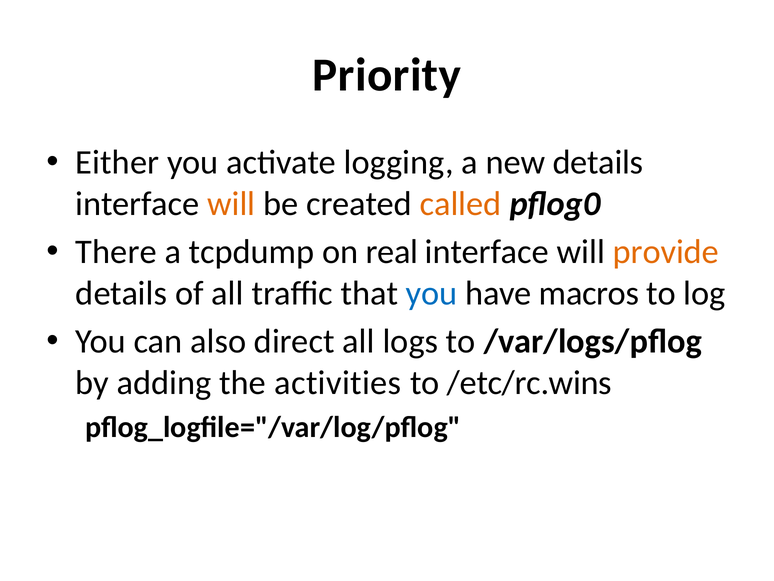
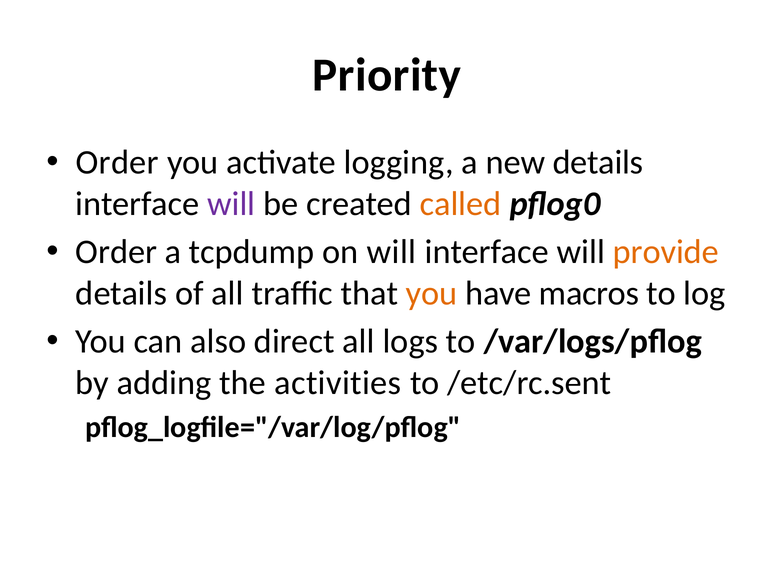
Either at (117, 162): Either -> Order
will at (231, 204) colour: orange -> purple
There at (116, 252): There -> Order
on real: real -> will
you at (432, 293) colour: blue -> orange
/etc/rc.wins: /etc/rc.wins -> /etc/rc.sent
